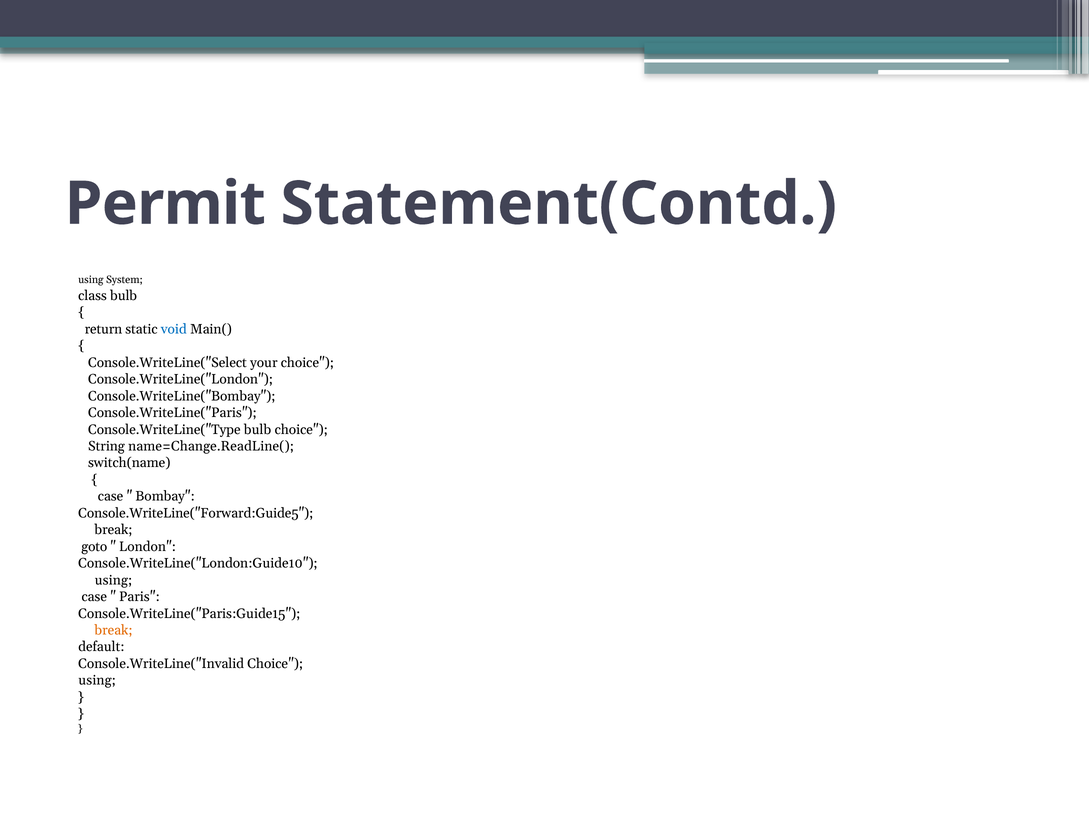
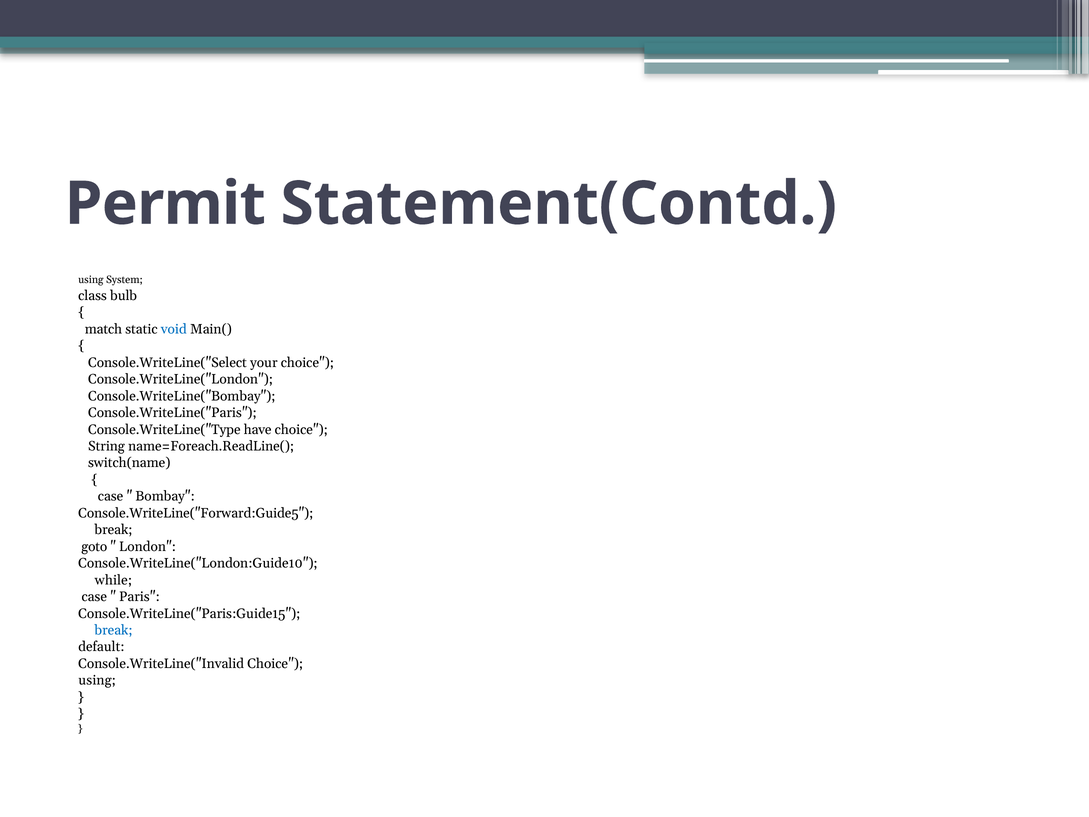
return: return -> match
Console.WriteLine("Type bulb: bulb -> have
name=Change.ReadLine(: name=Change.ReadLine( -> name=Foreach.ReadLine(
using at (114, 580): using -> while
break at (114, 630) colour: orange -> blue
